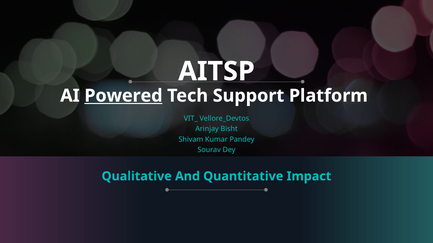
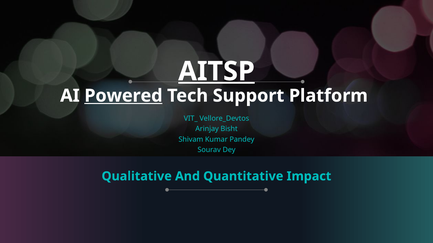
AITSP underline: none -> present
